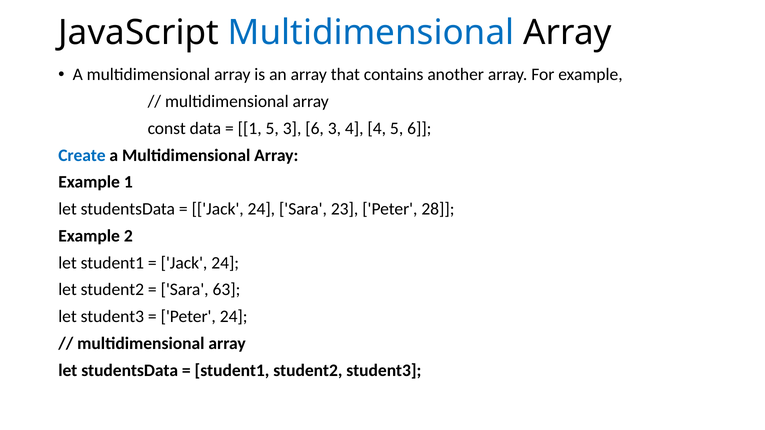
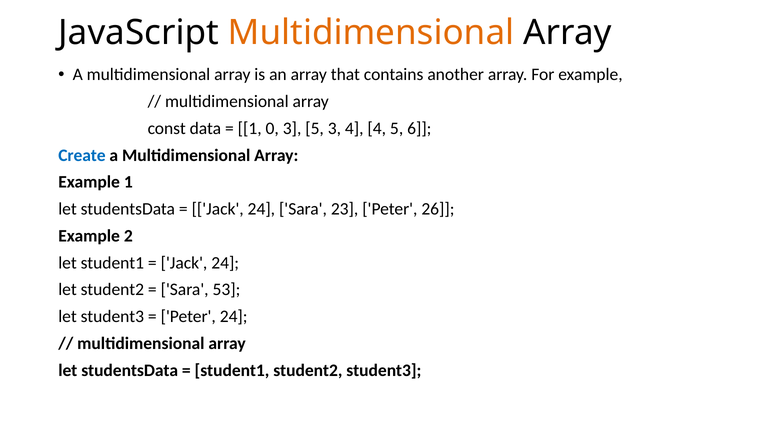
Multidimensional at (371, 33) colour: blue -> orange
1 5: 5 -> 0
3 6: 6 -> 5
28: 28 -> 26
63: 63 -> 53
